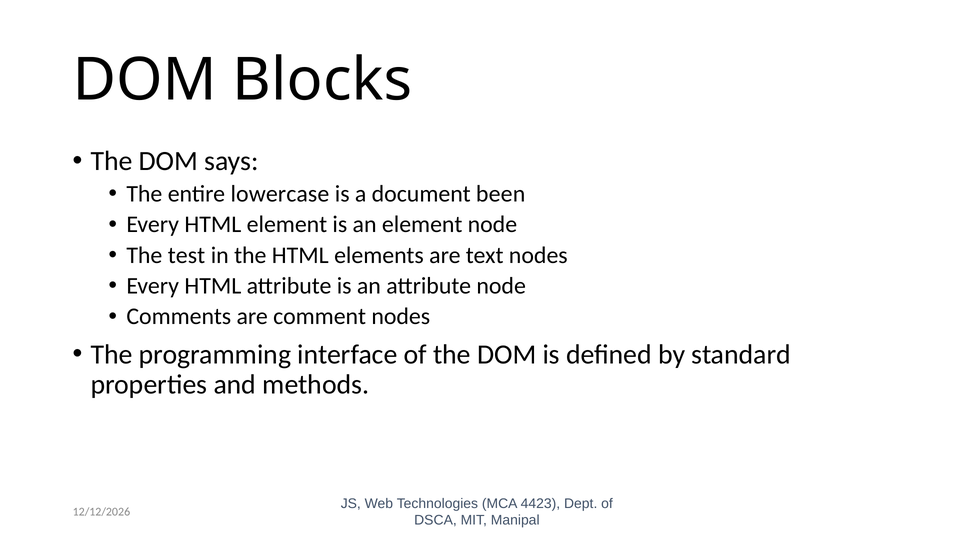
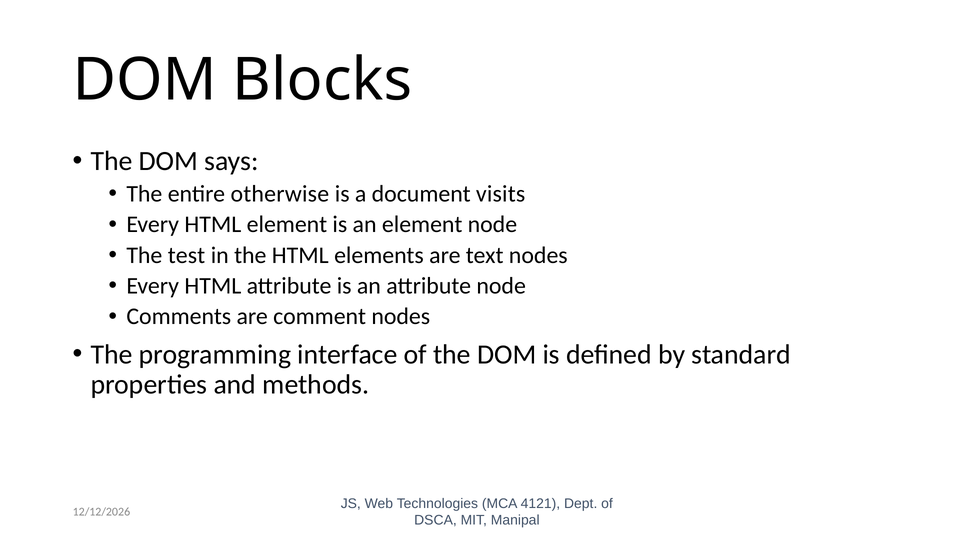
lowercase: lowercase -> otherwise
been: been -> visits
4423: 4423 -> 4121
